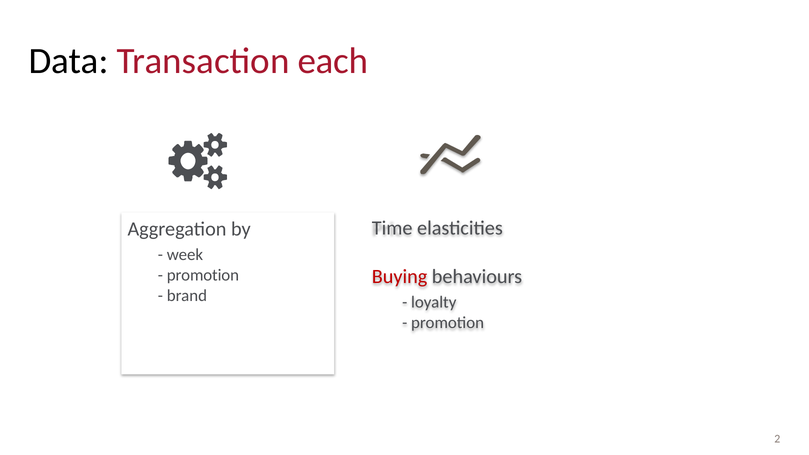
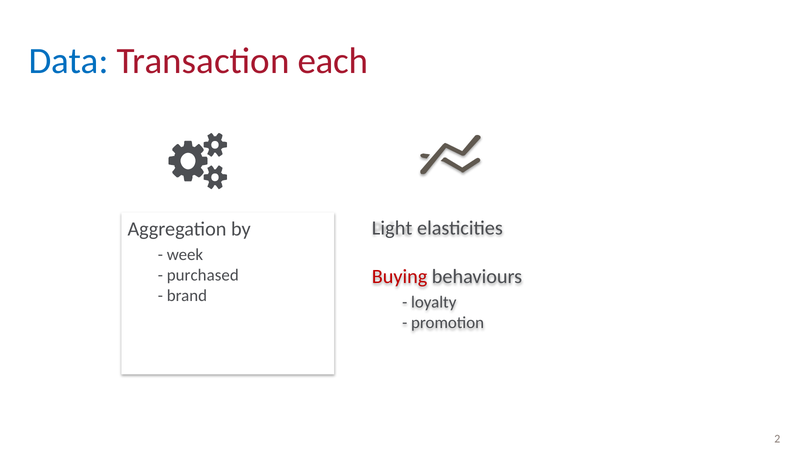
Data colour: black -> blue
Time: Time -> Light
promotion at (203, 275): promotion -> purchased
